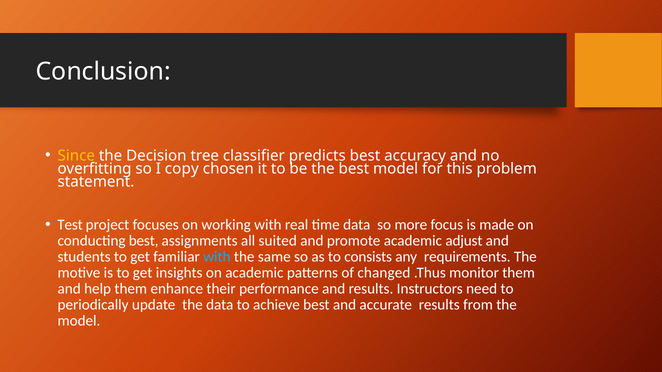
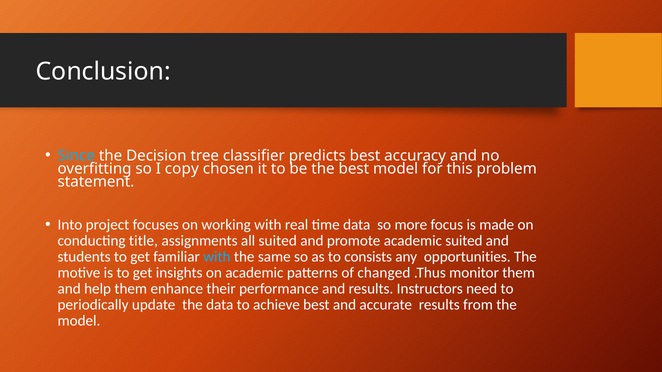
Since colour: yellow -> light blue
Test: Test -> Into
conducting best: best -> title
academic adjust: adjust -> suited
requirements: requirements -> opportunities
